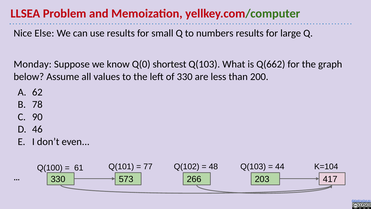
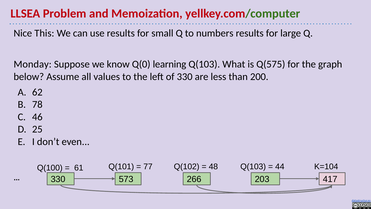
Else: Else -> This
shortest: shortest -> learning
Q(662: Q(662 -> Q(575
90: 90 -> 46
46: 46 -> 25
